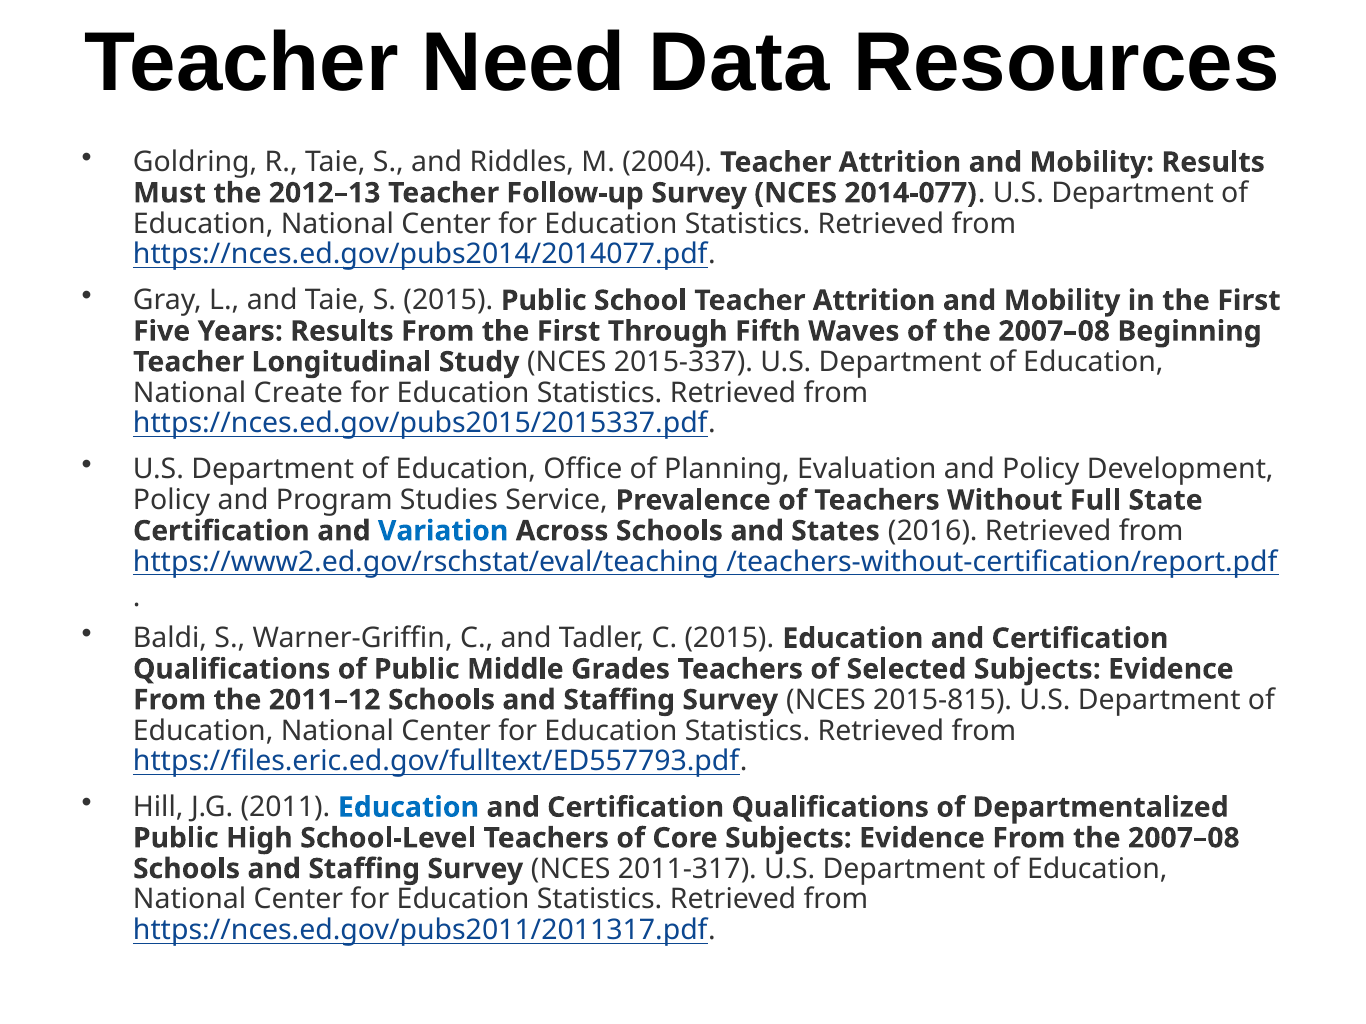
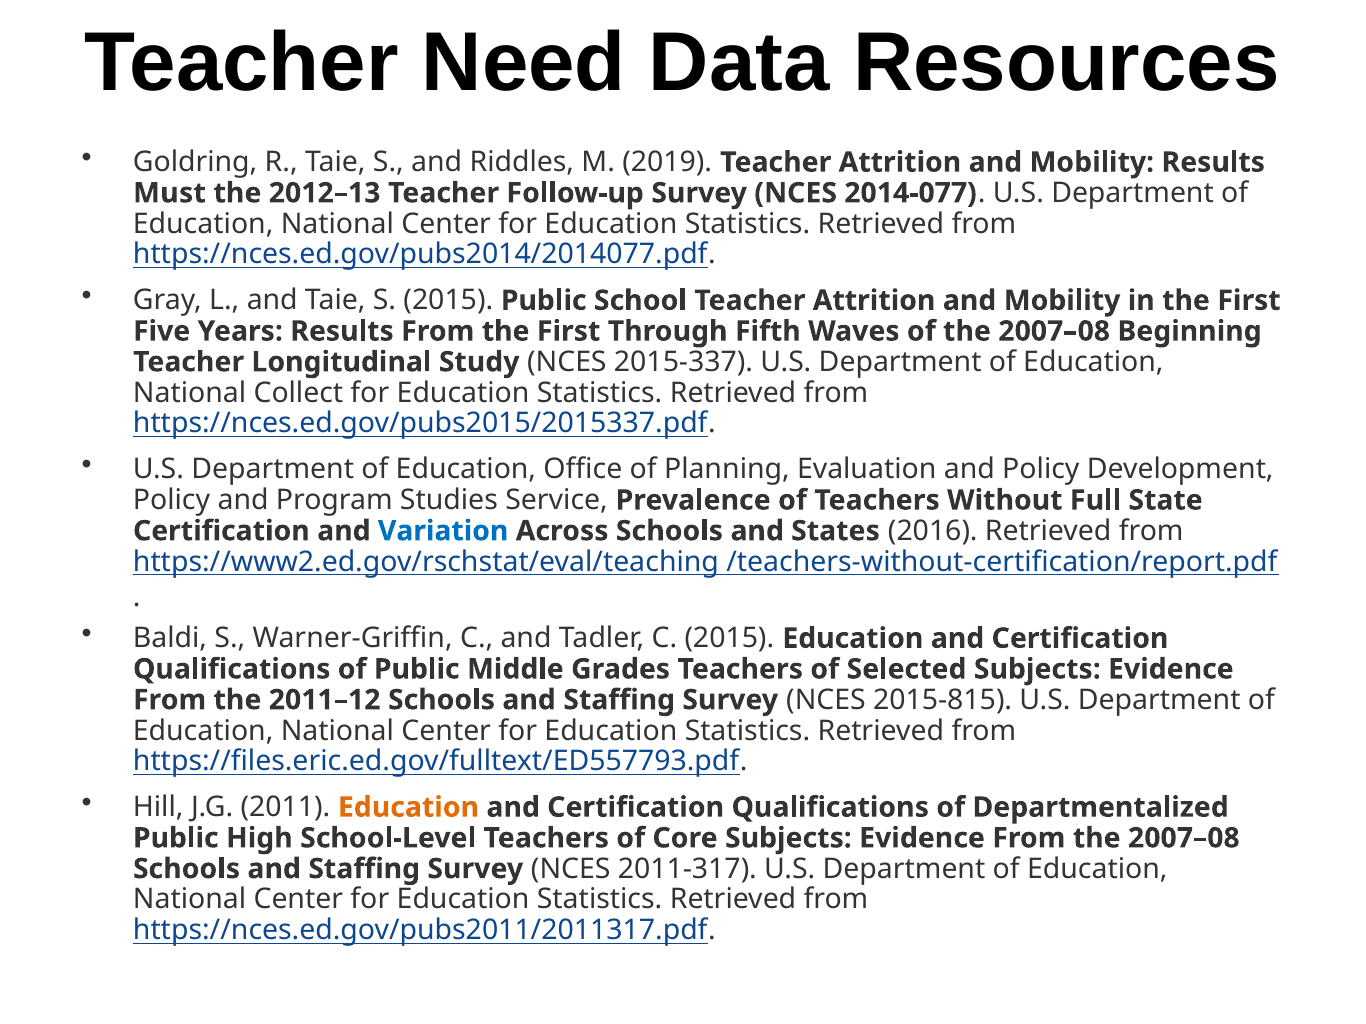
2004: 2004 -> 2019
Create: Create -> Collect
Education at (408, 808) colour: blue -> orange
